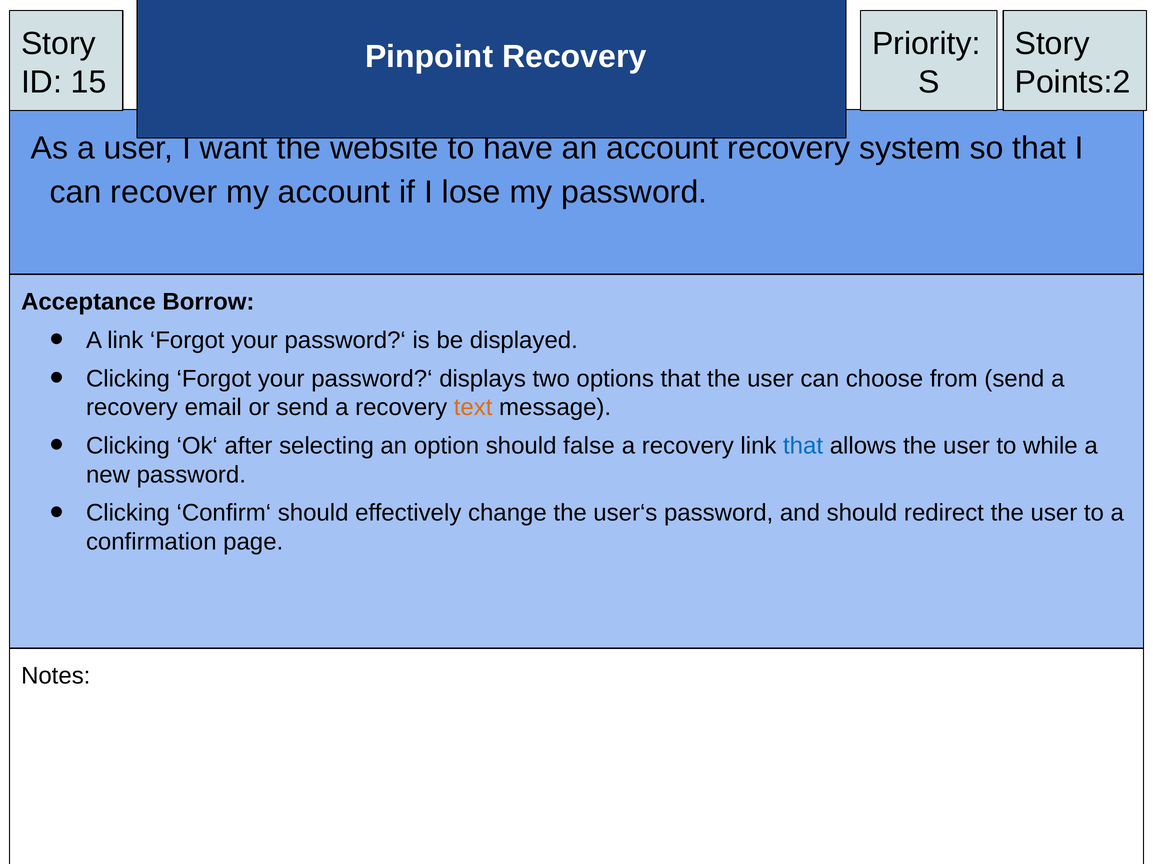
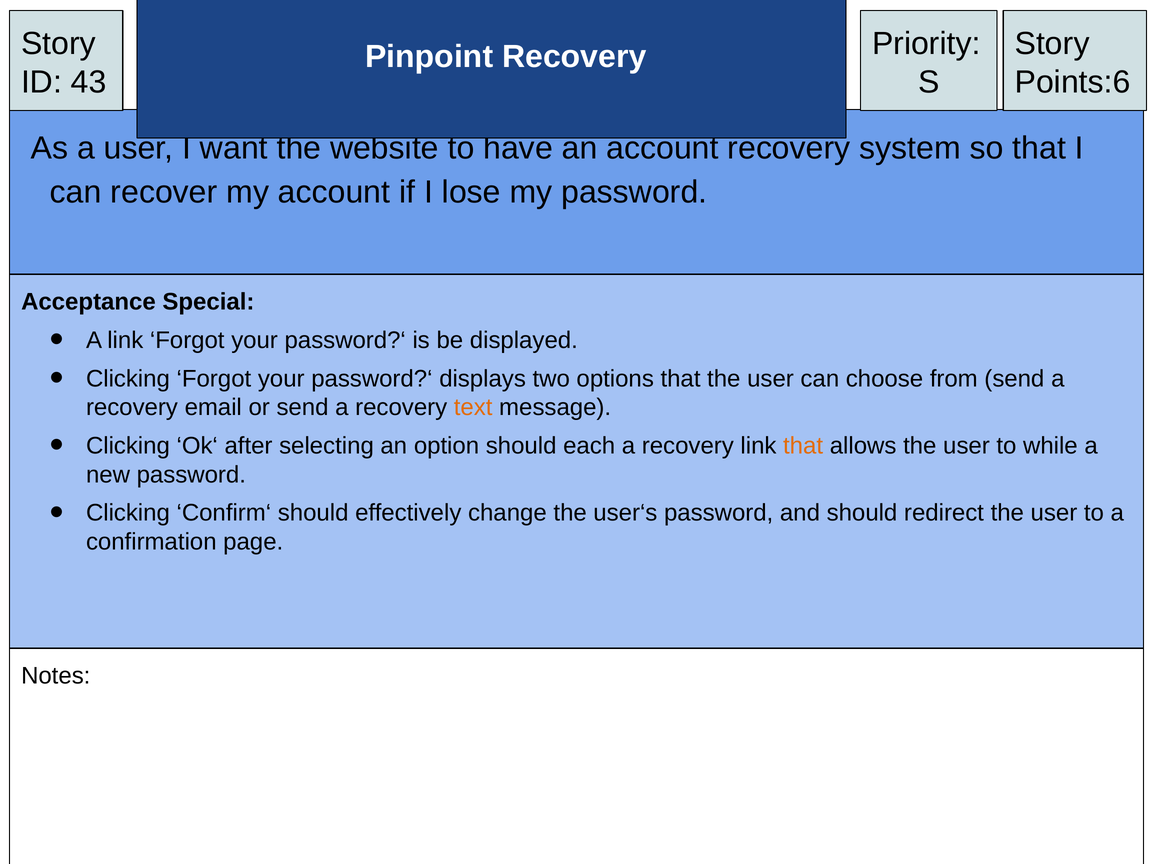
15: 15 -> 43
Points:2: Points:2 -> Points:6
Borrow: Borrow -> Special
false: false -> each
that at (803, 446) colour: blue -> orange
